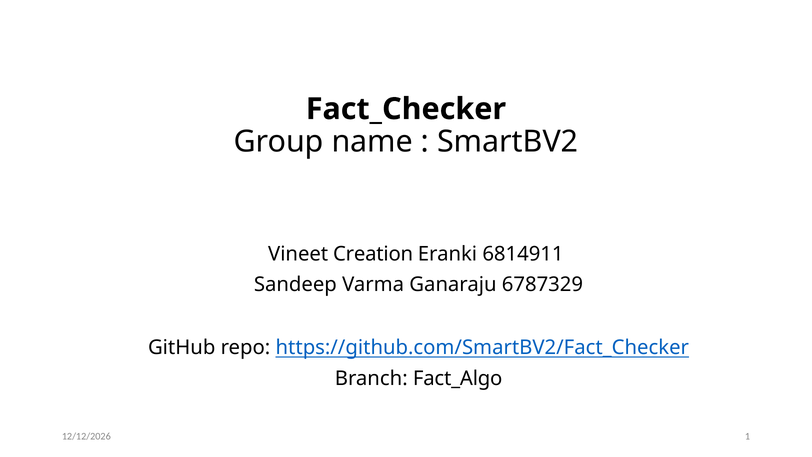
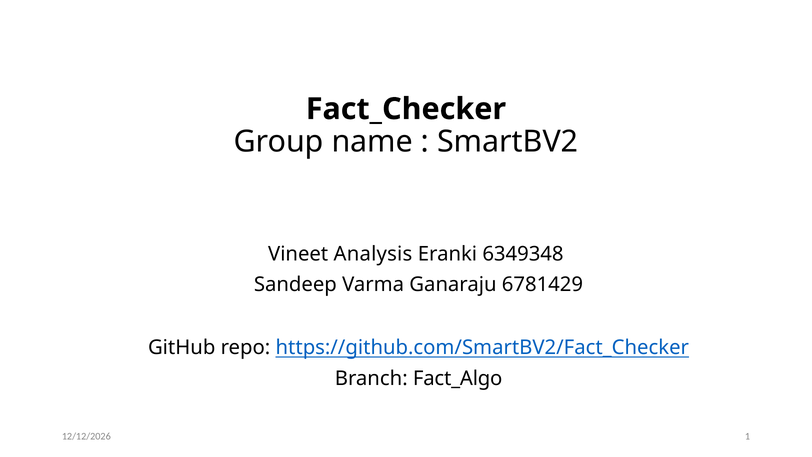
Creation: Creation -> Analysis
6814911: 6814911 -> 6349348
6787329: 6787329 -> 6781429
